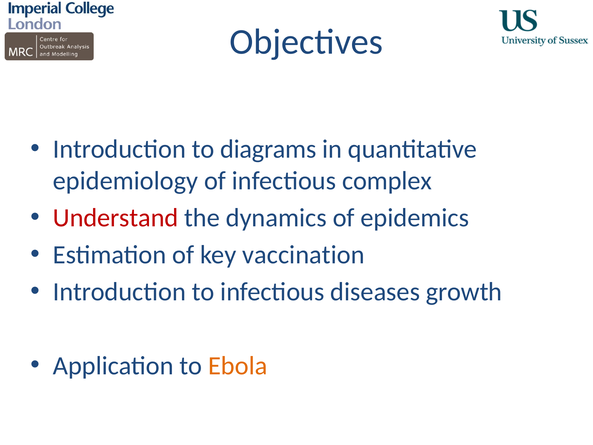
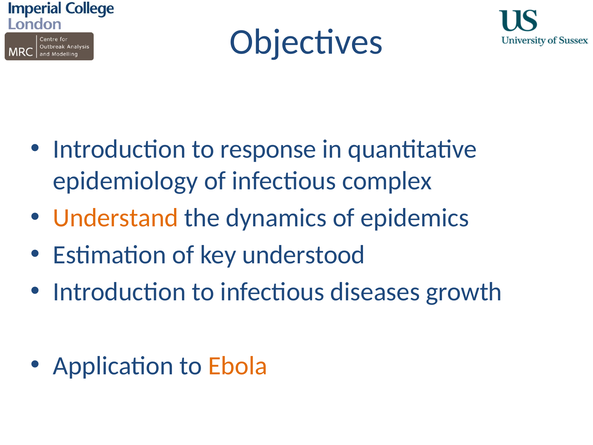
diagrams: diagrams -> response
Understand colour: red -> orange
vaccination: vaccination -> understood
